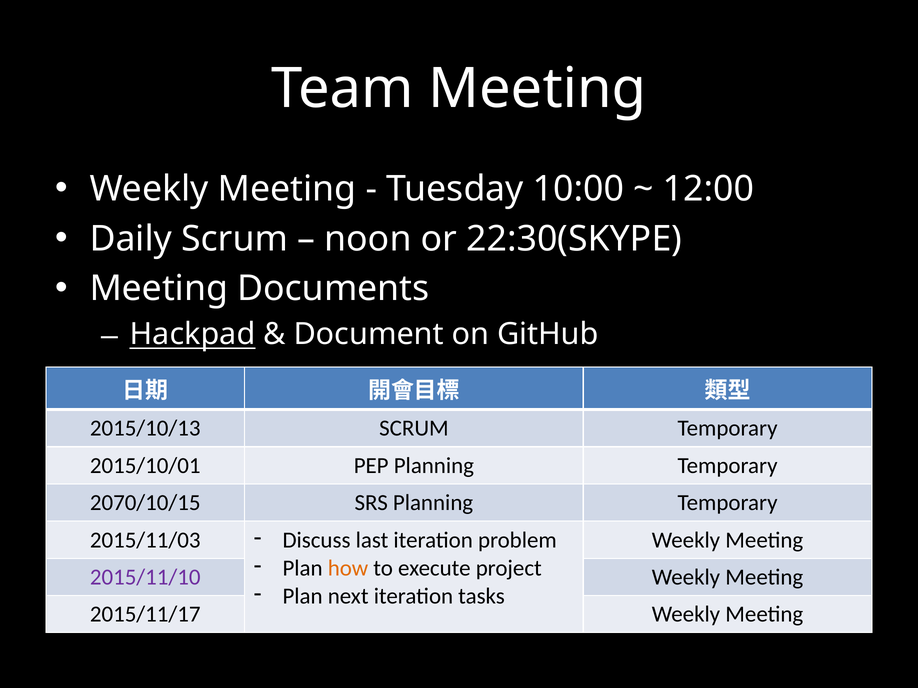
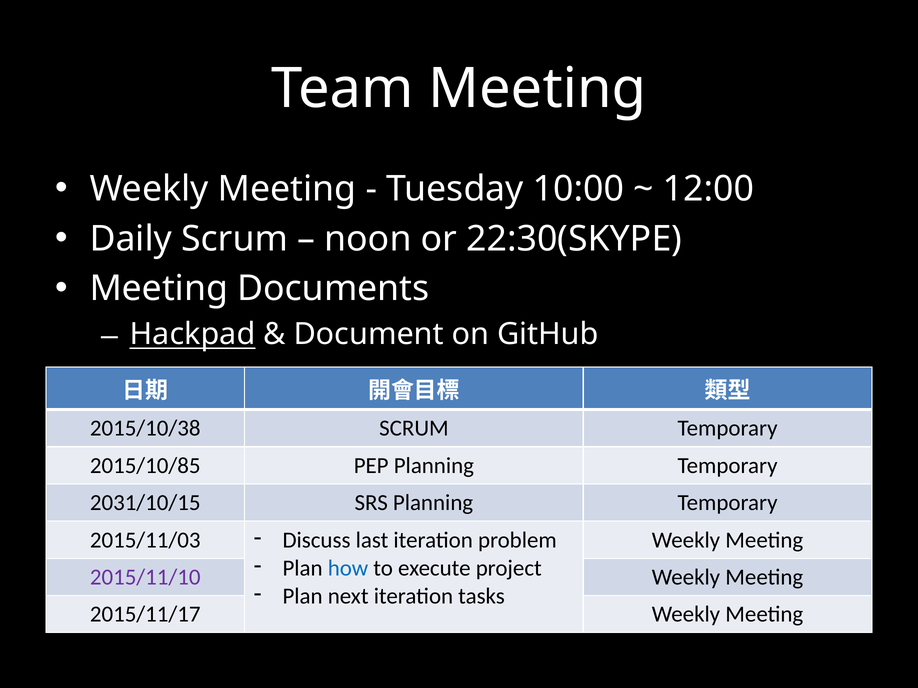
2015/10/13: 2015/10/13 -> 2015/10/38
2015/10/01: 2015/10/01 -> 2015/10/85
2070/10/15: 2070/10/15 -> 2031/10/15
how colour: orange -> blue
